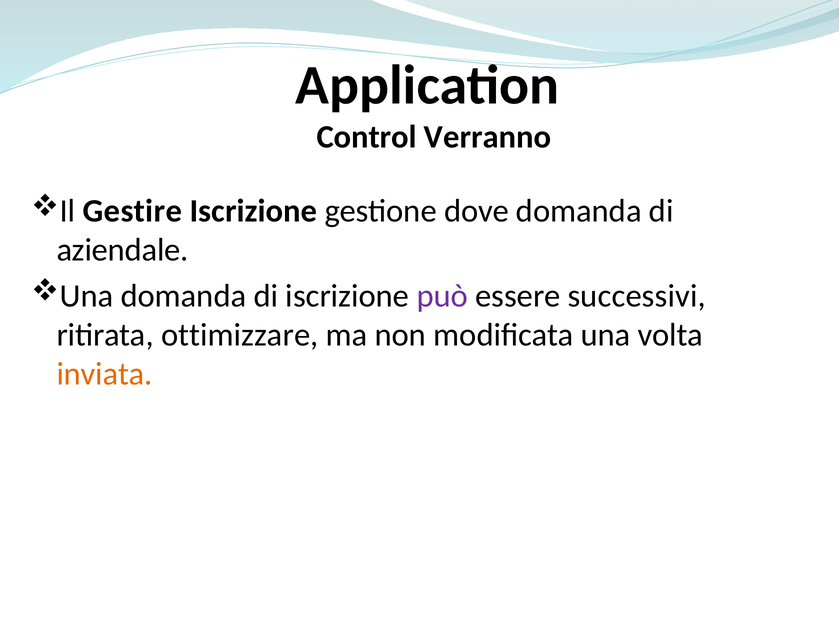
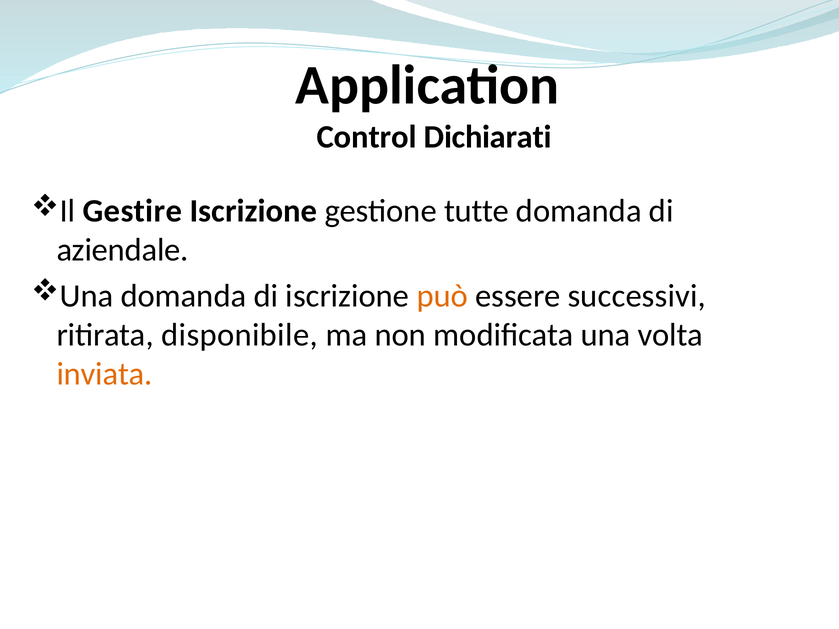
Verranno: Verranno -> Dichiarati
dove: dove -> tutte
può colour: purple -> orange
ottimizzare: ottimizzare -> disponibile
